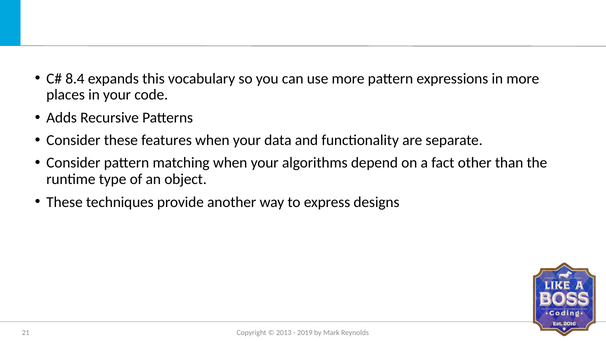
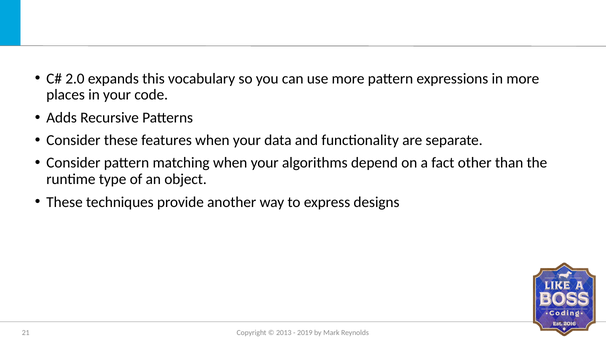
8.4: 8.4 -> 2.0
